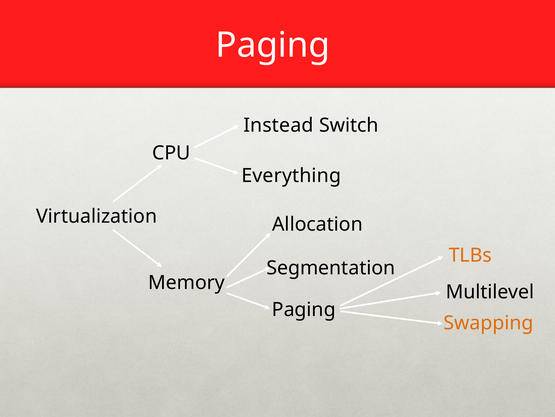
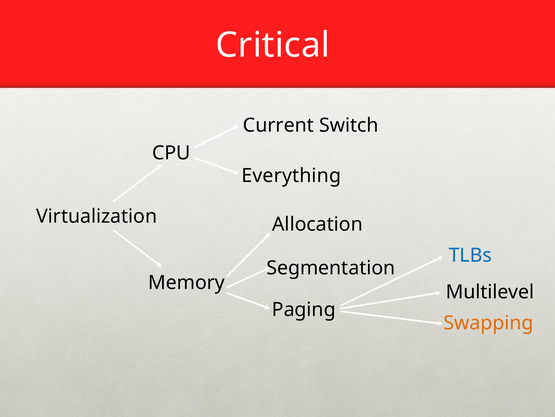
Paging at (273, 45): Paging -> Critical
Instead: Instead -> Current
TLBs colour: orange -> blue
